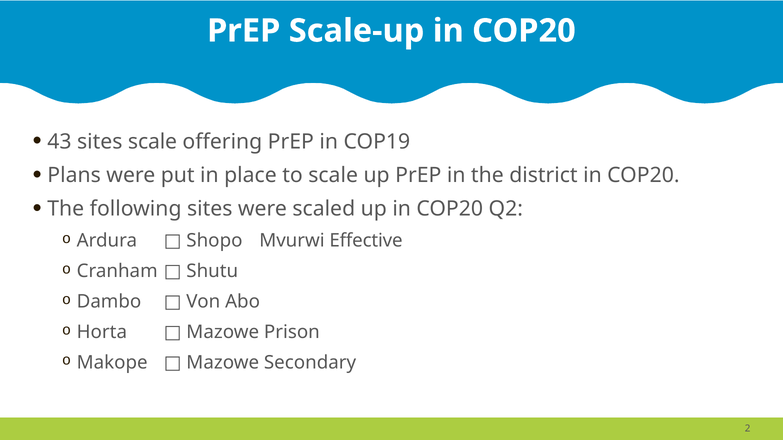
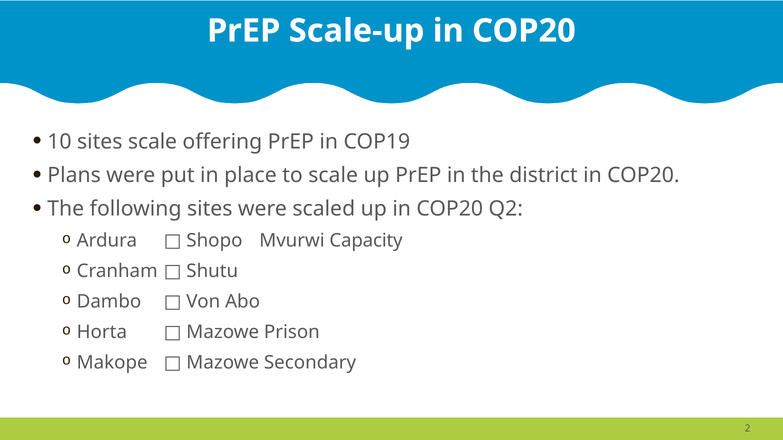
43: 43 -> 10
Effective: Effective -> Capacity
